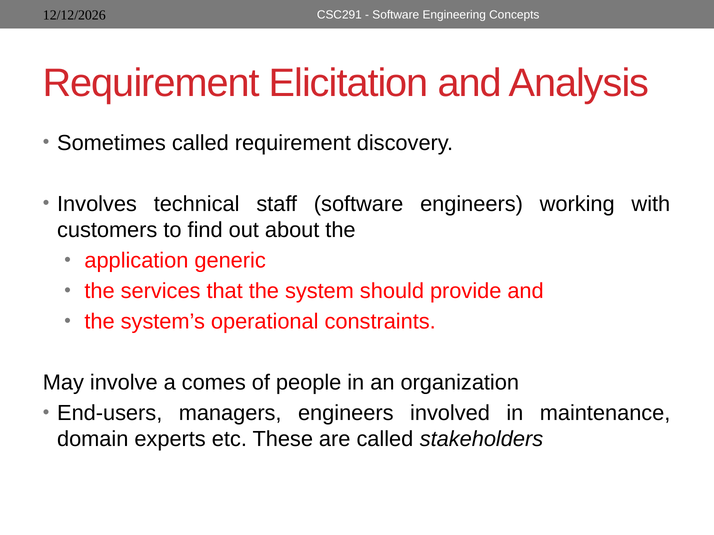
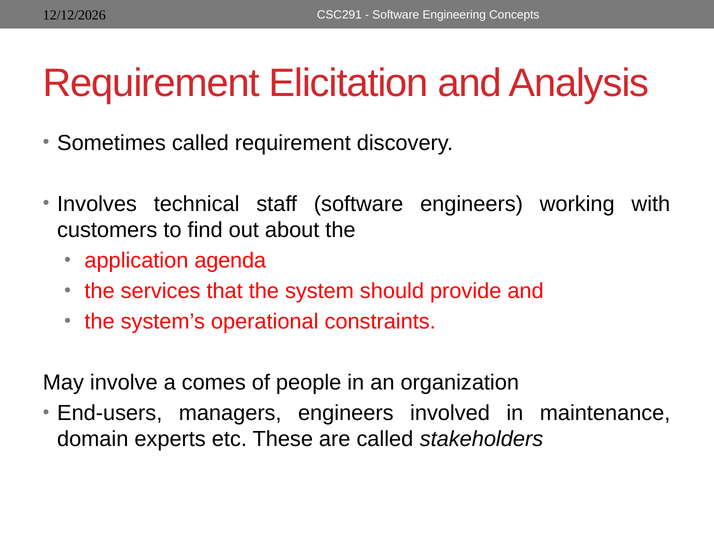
generic: generic -> agenda
